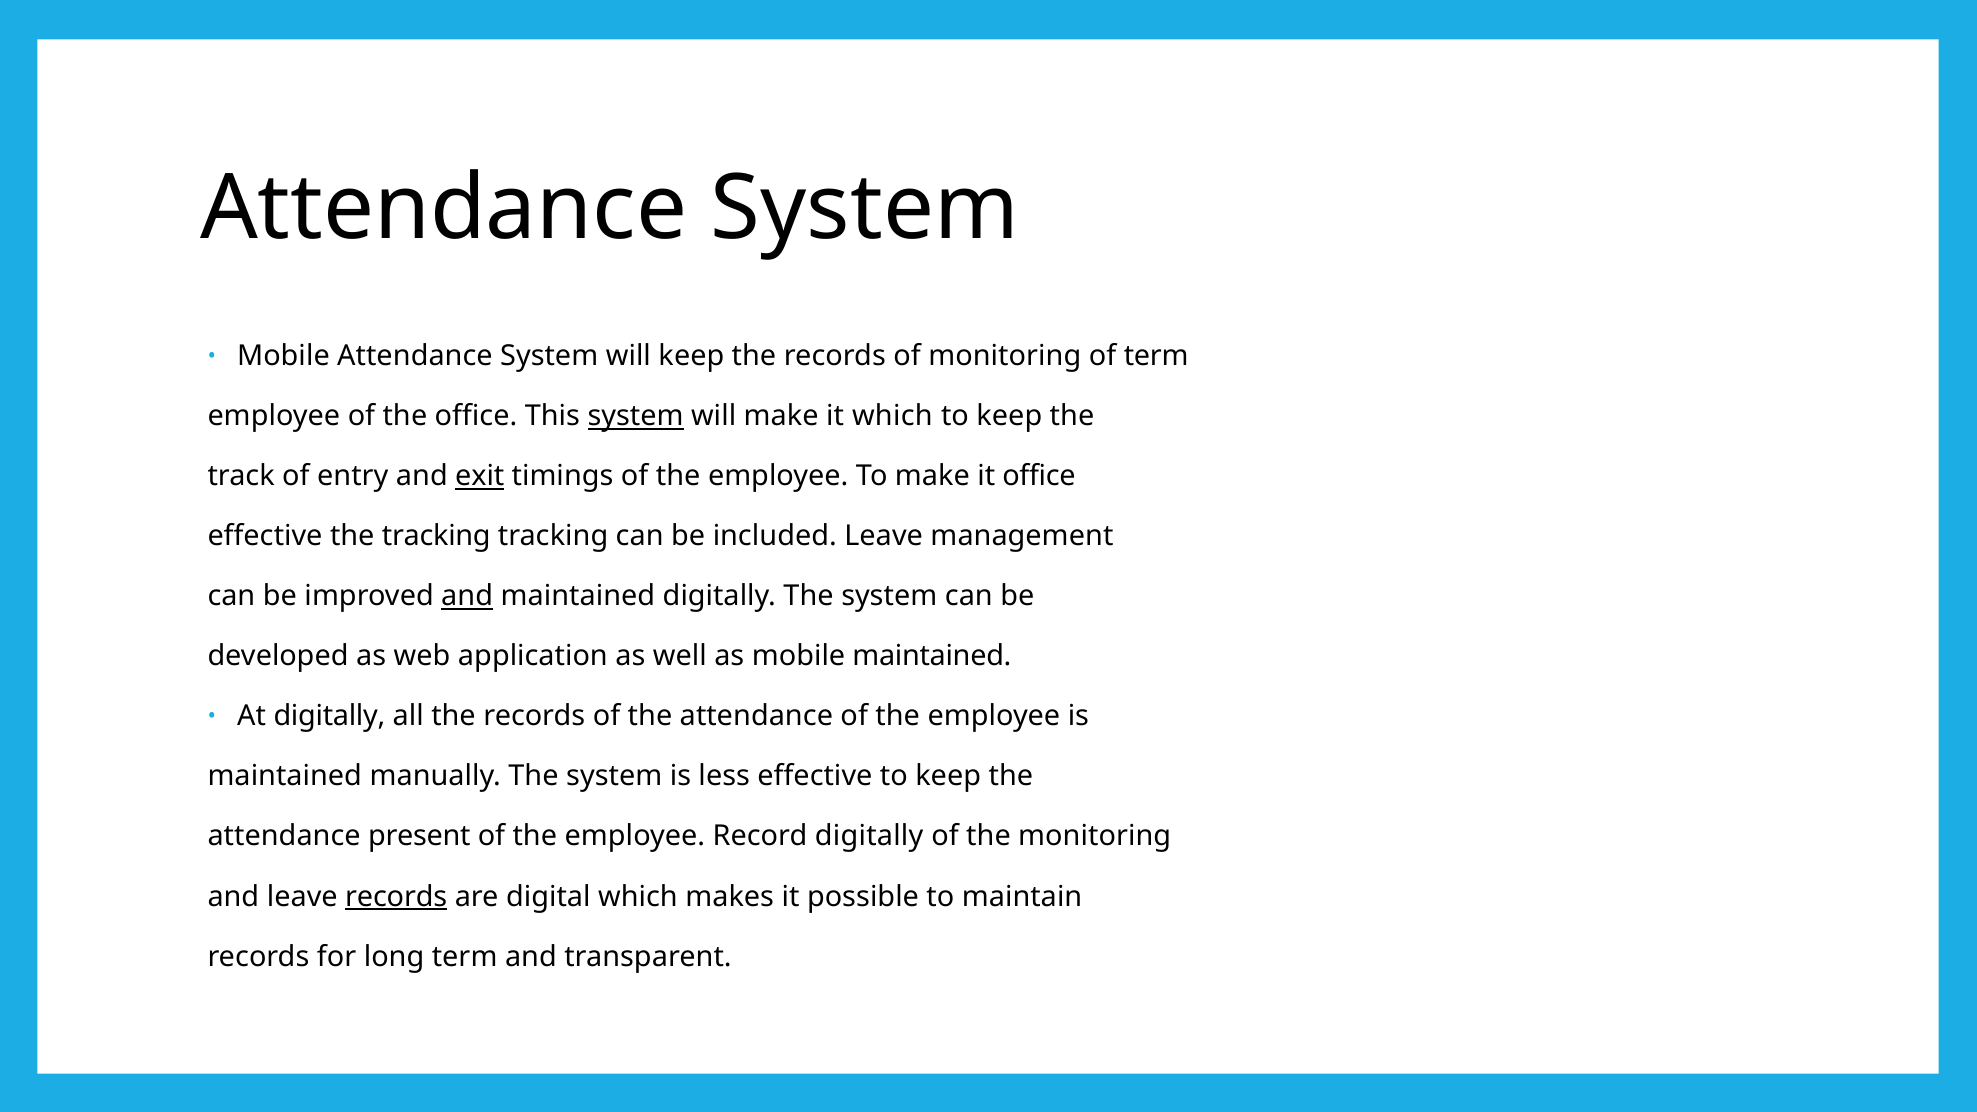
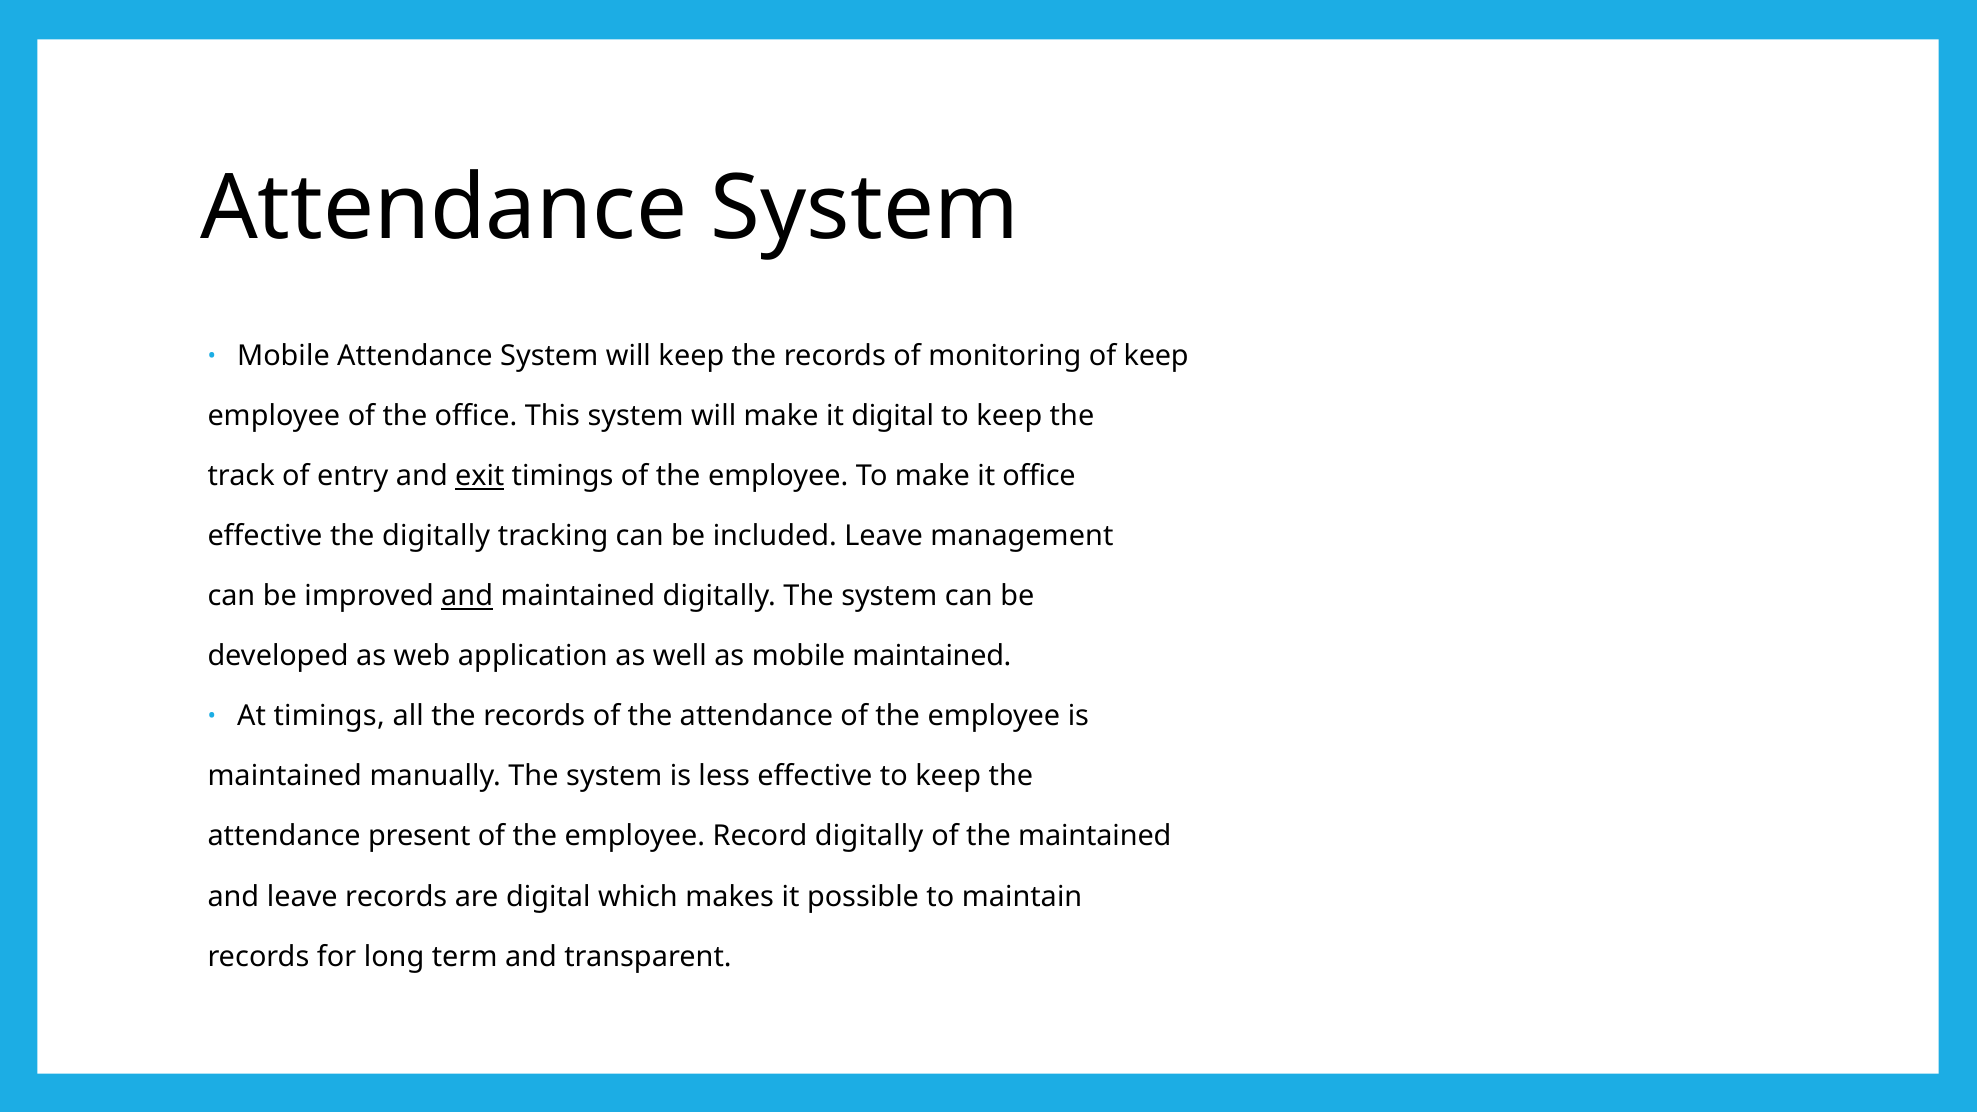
of term: term -> keep
system at (636, 416) underline: present -> none
it which: which -> digital
the tracking: tracking -> digitally
At digitally: digitally -> timings
the monitoring: monitoring -> maintained
records at (396, 897) underline: present -> none
